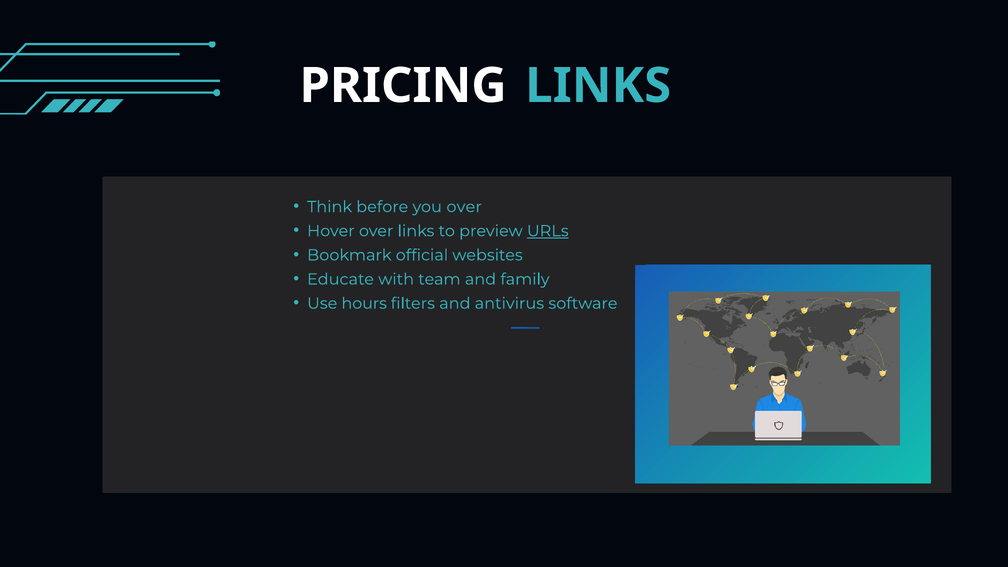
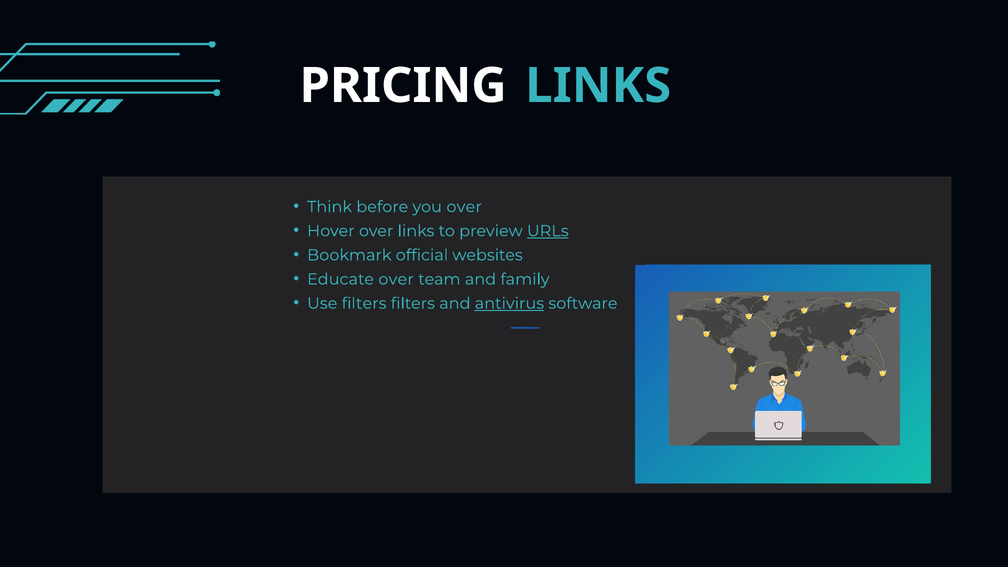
Educate with: with -> over
Use hours: hours -> filters
antivirus underline: none -> present
